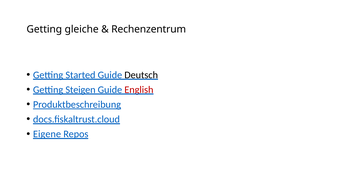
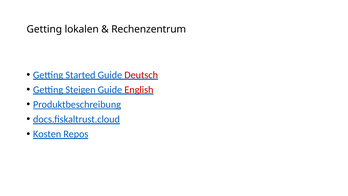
gleiche: gleiche -> lokalen
Deutsch colour: black -> red
Eigene: Eigene -> Kosten
